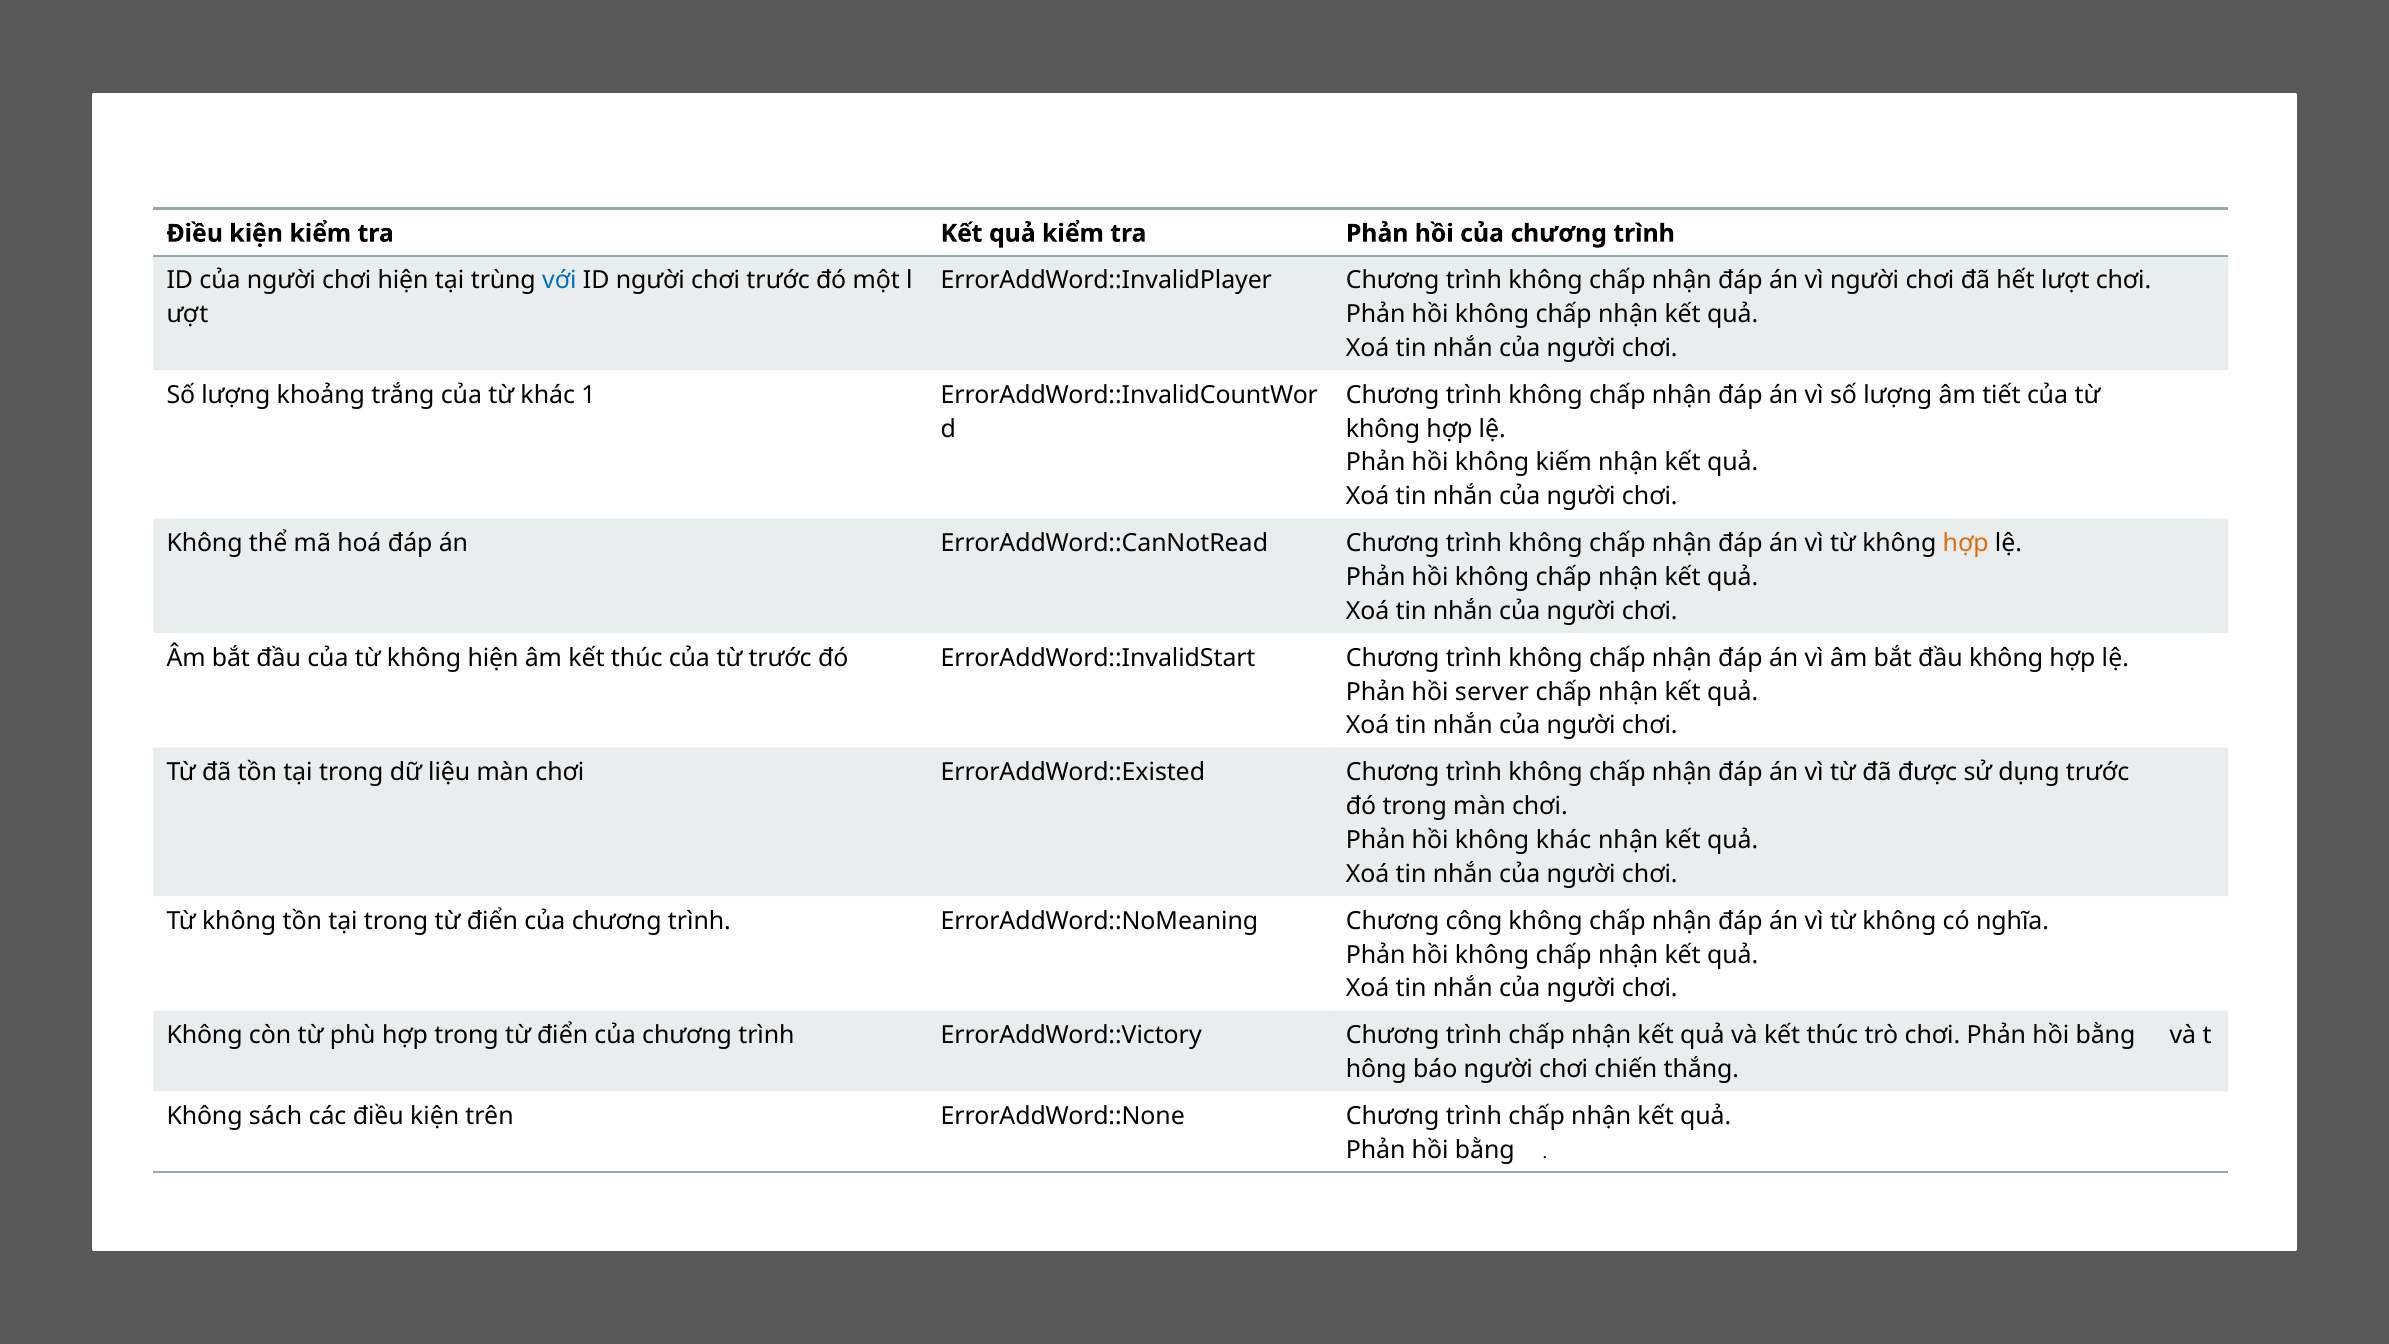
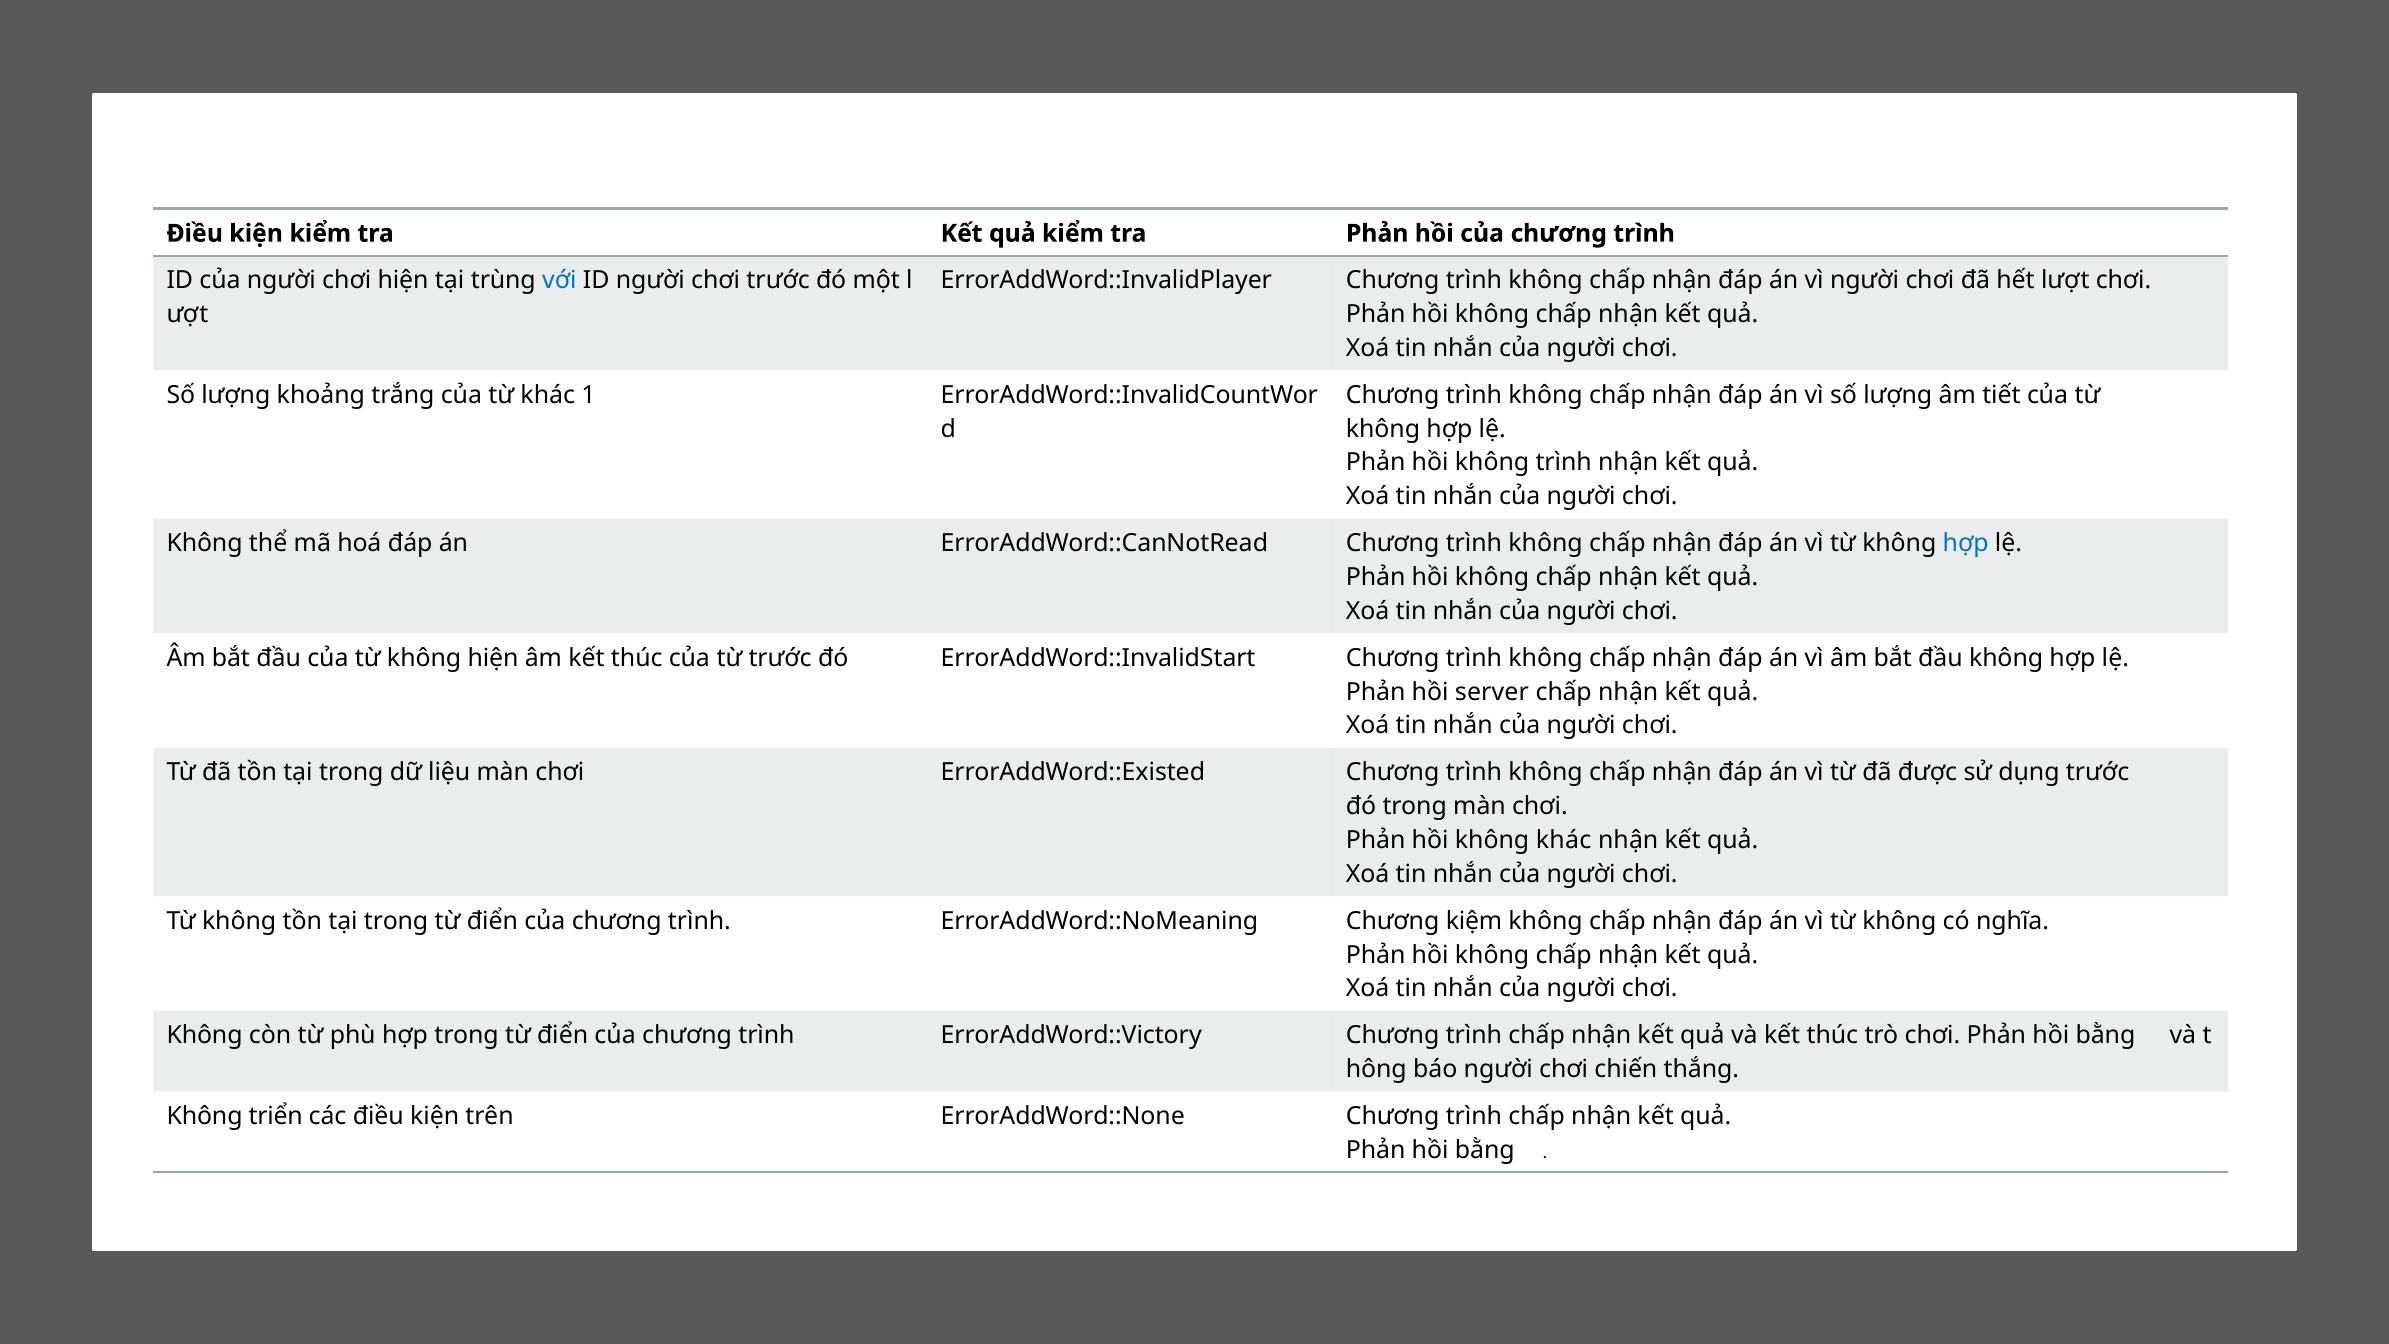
không kiếm: kiếm -> trình
hợp at (1966, 543) colour: orange -> blue
công: công -> kiệm
sách: sách -> triển
